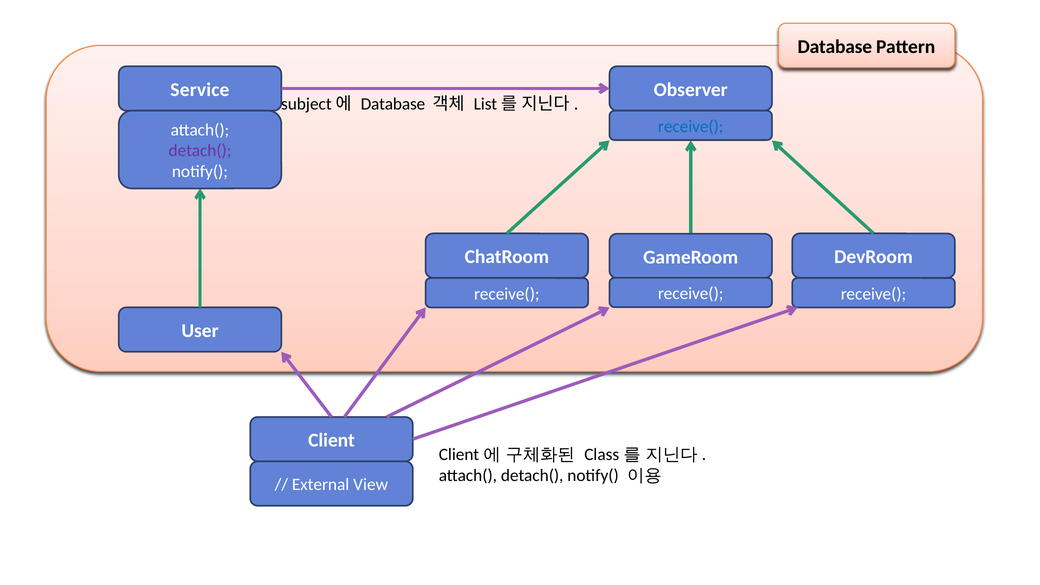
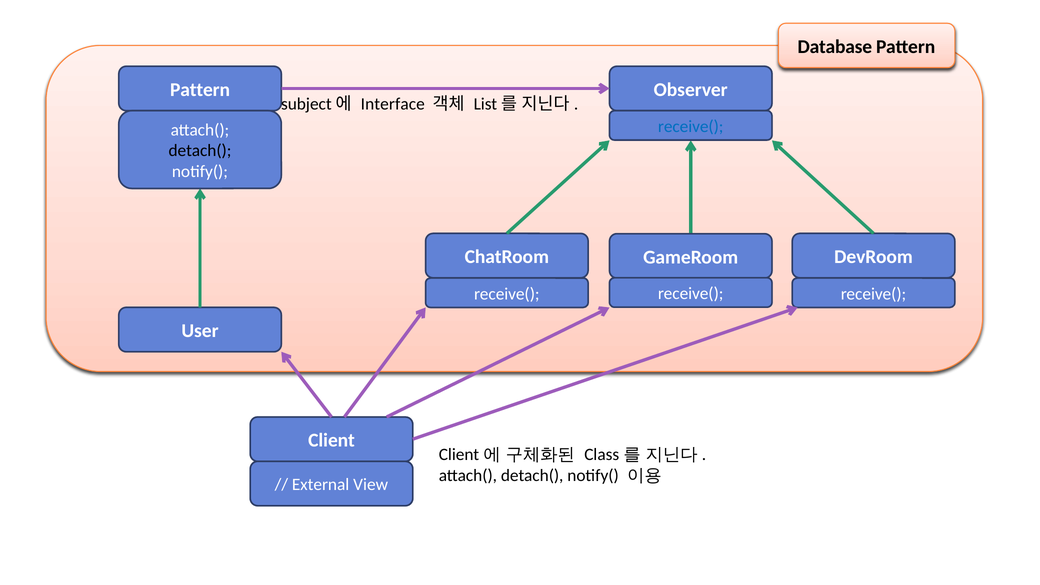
Service at (200, 90): Service -> Pattern
Database at (393, 104): Database -> Interface
detach( at (200, 151) colour: purple -> black
